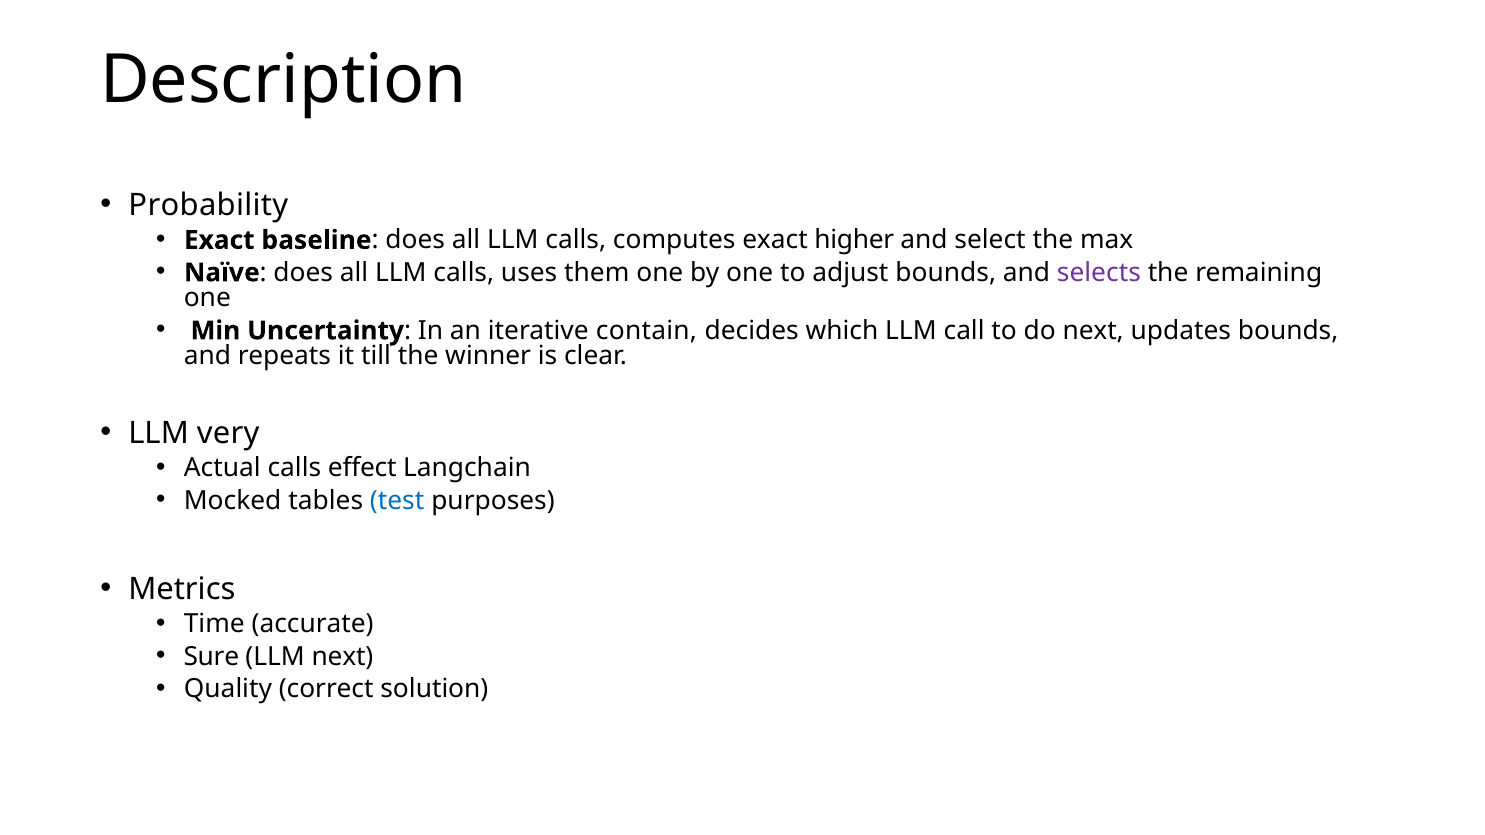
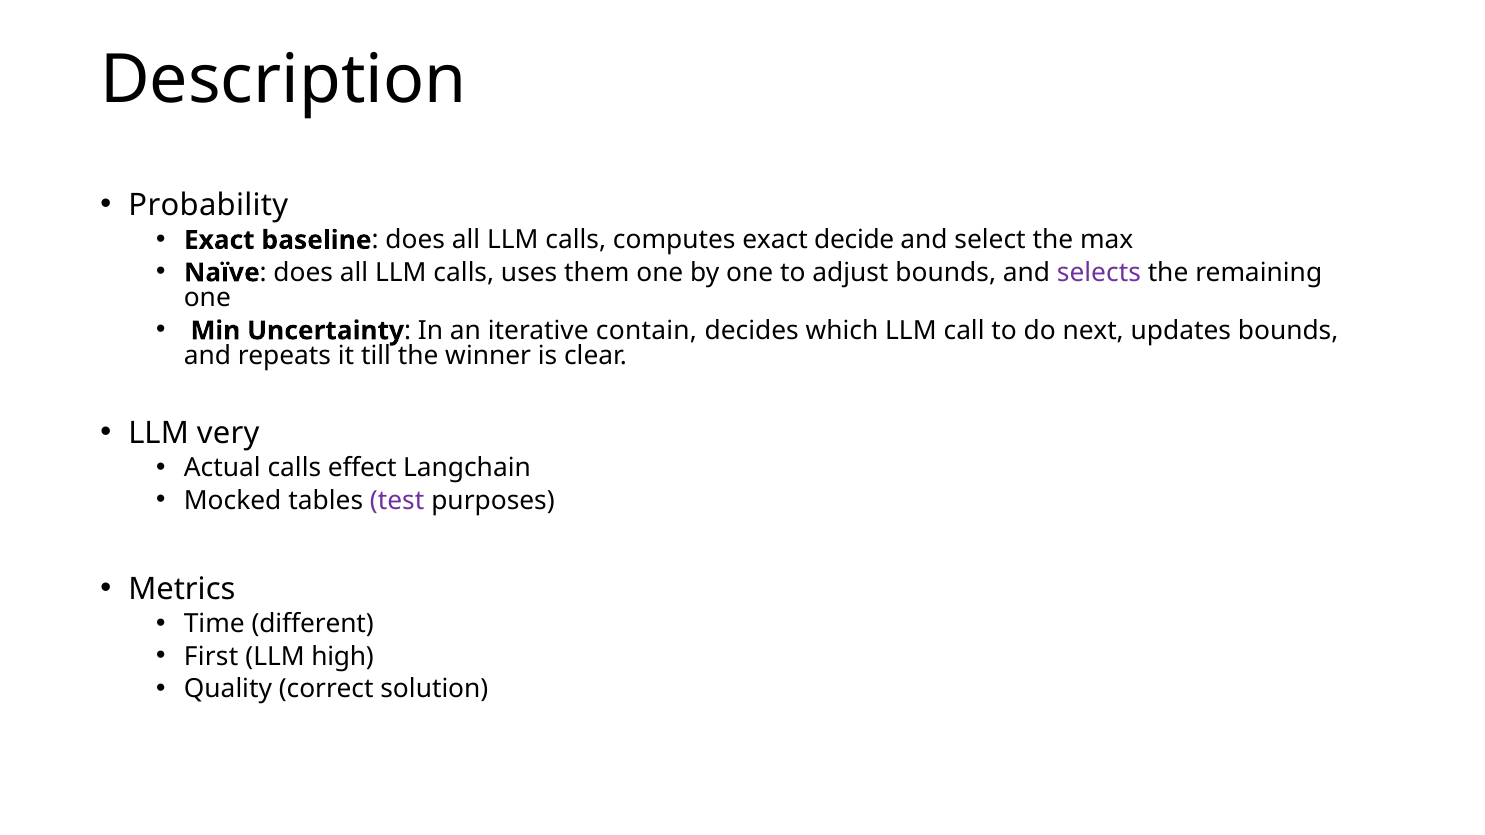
higher: higher -> decide
test colour: blue -> purple
accurate: accurate -> different
Sure: Sure -> First
LLM next: next -> high
